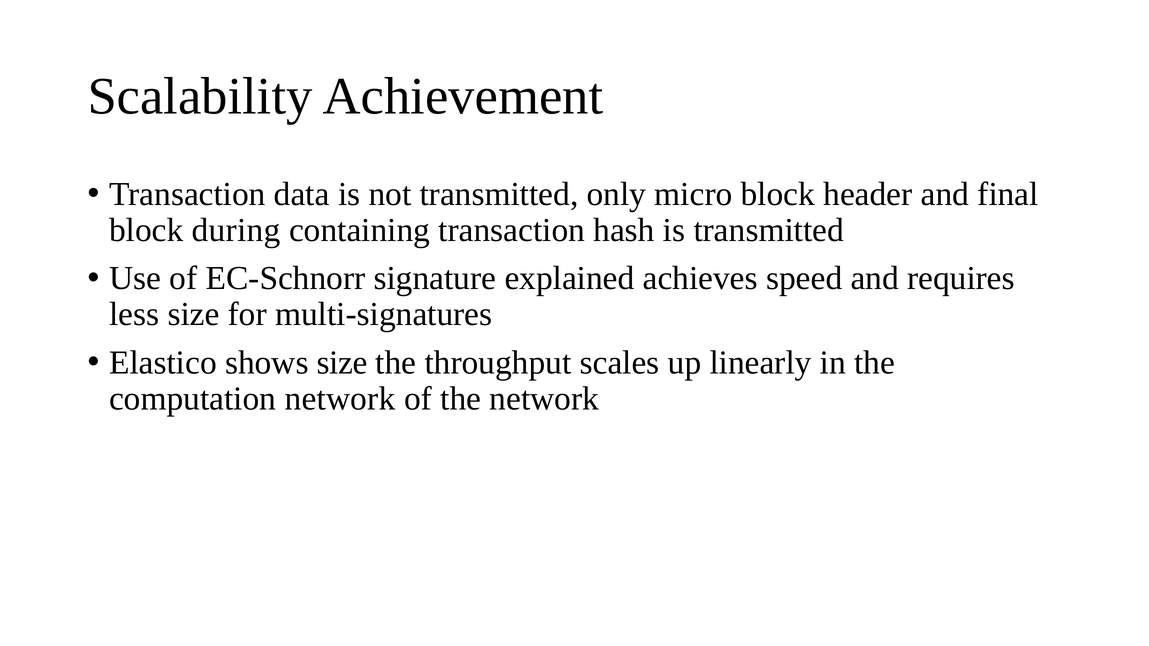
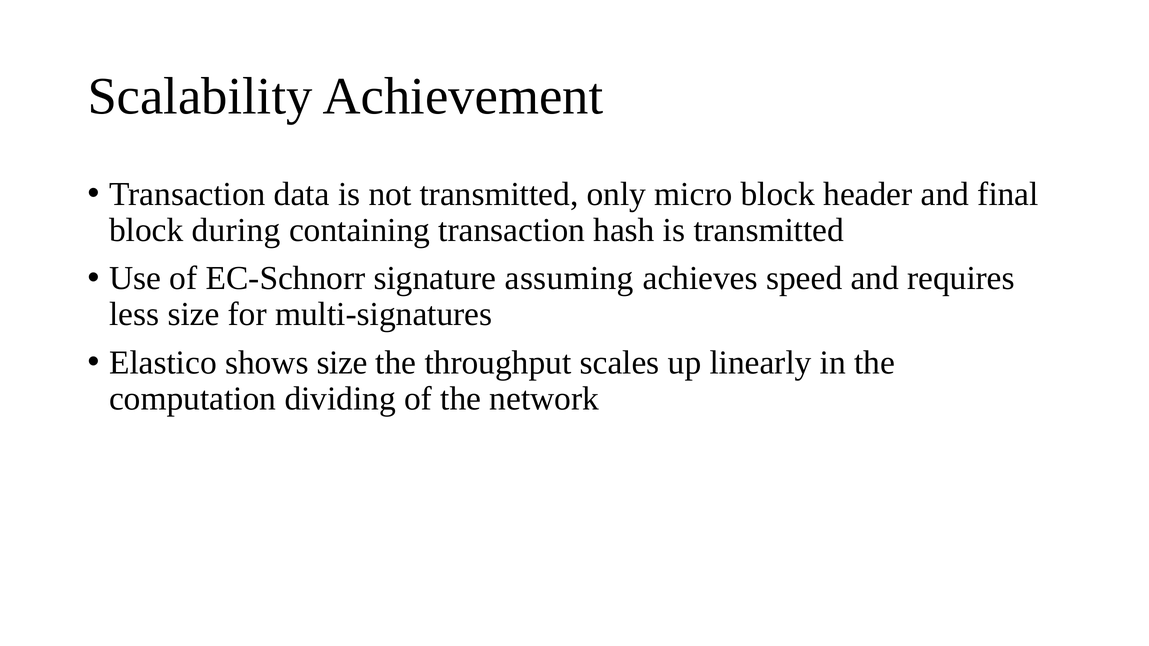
explained: explained -> assuming
computation network: network -> dividing
